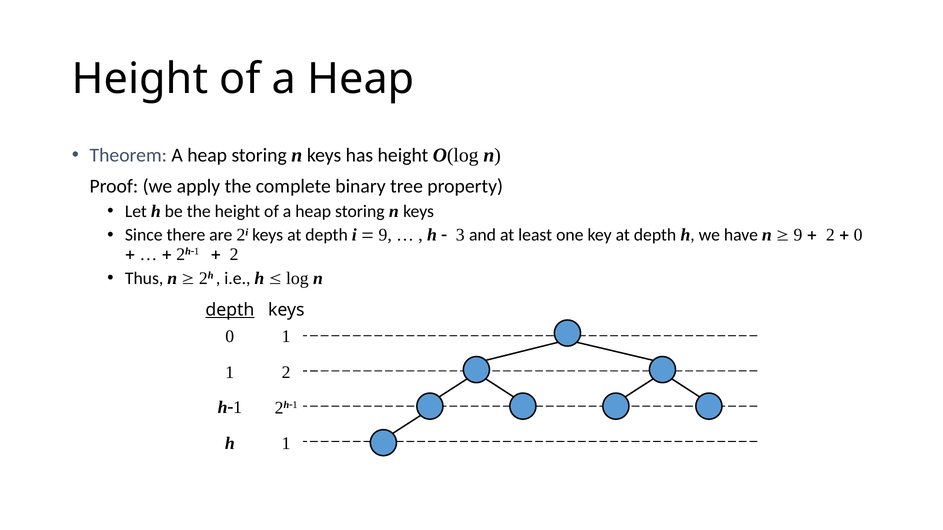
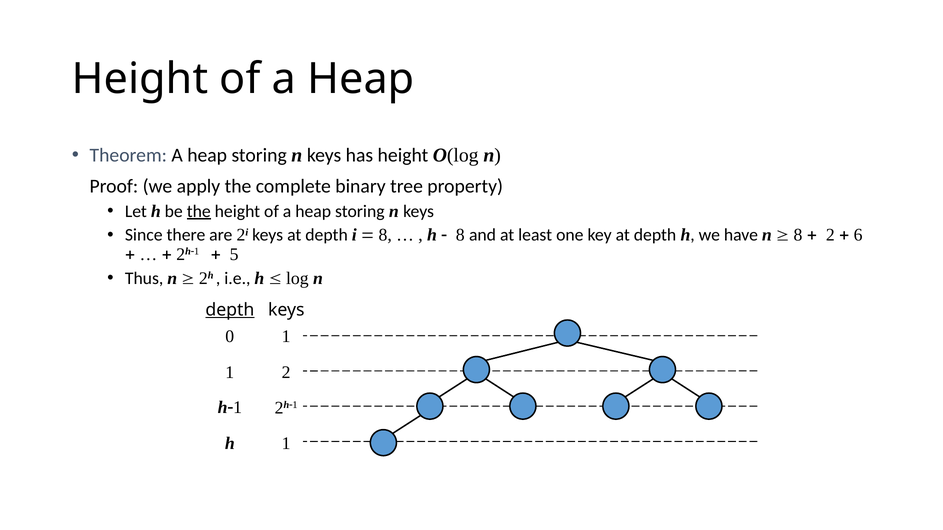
the at (199, 211) underline: none -> present
9 at (385, 235): 9 -> 8
3 at (460, 235): 3 -> 8
9 at (798, 235): 9 -> 8
0 at (858, 235): 0 -> 6
2 at (234, 254): 2 -> 5
